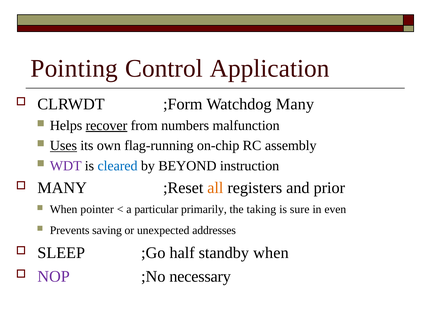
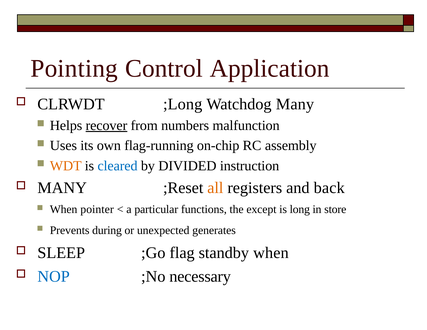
;Form: ;Form -> ;Long
Uses underline: present -> none
WDT colour: purple -> orange
BEYOND: BEYOND -> DIVIDED
prior: prior -> back
primarily: primarily -> functions
taking: taking -> except
sure: sure -> long
even: even -> store
saving: saving -> during
addresses: addresses -> generates
half: half -> flag
NOP colour: purple -> blue
